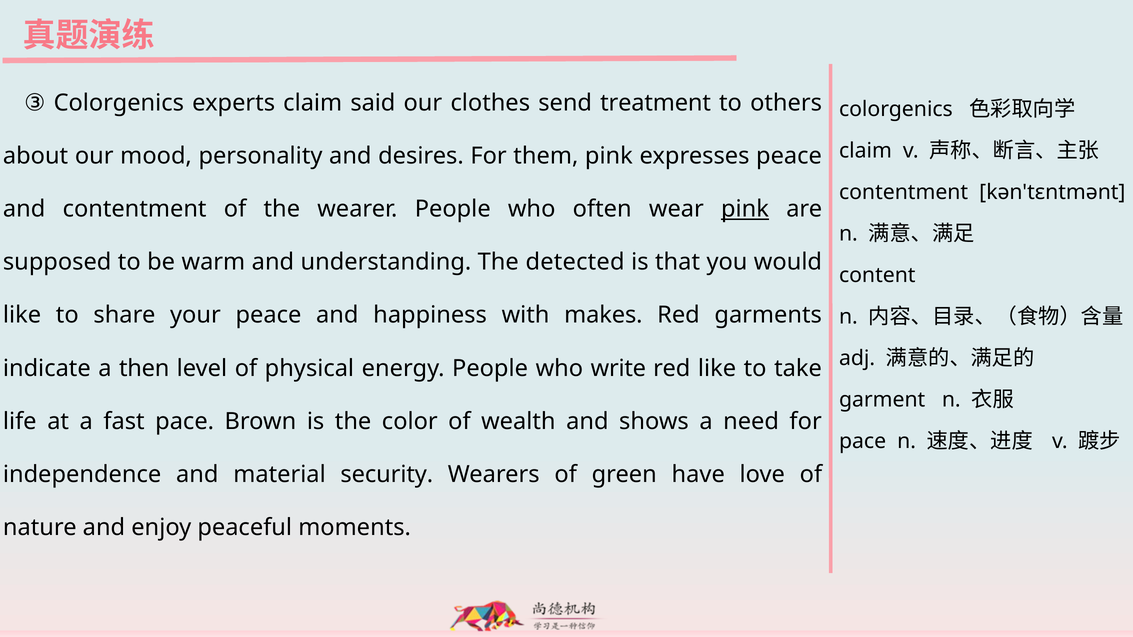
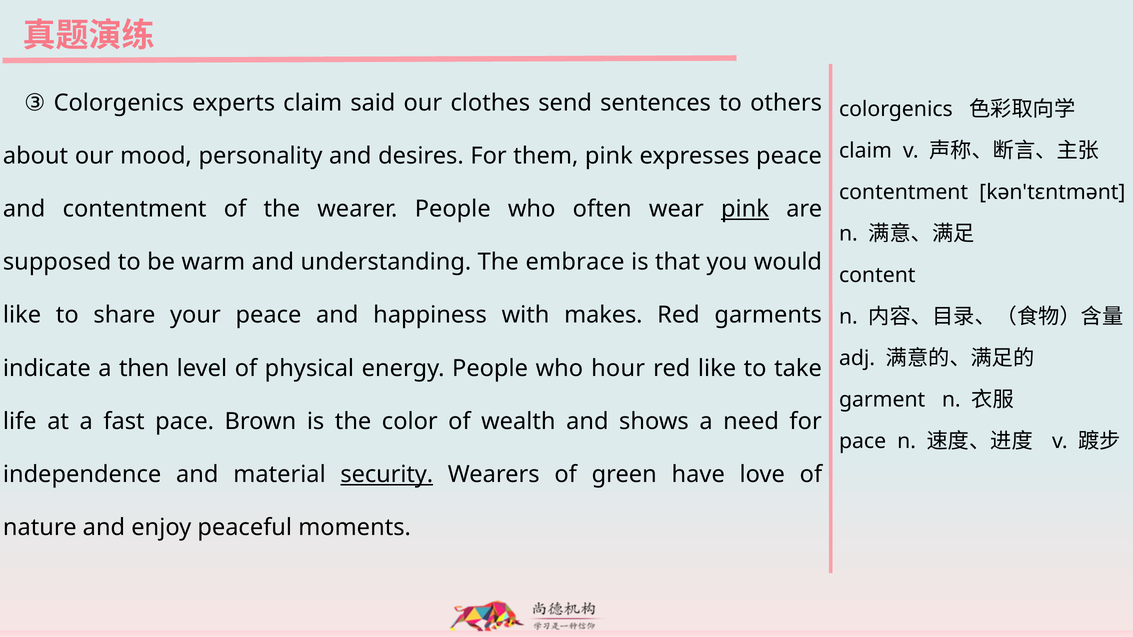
treatment: treatment -> sentences
detected: detected -> embrace
write: write -> hour
security underline: none -> present
